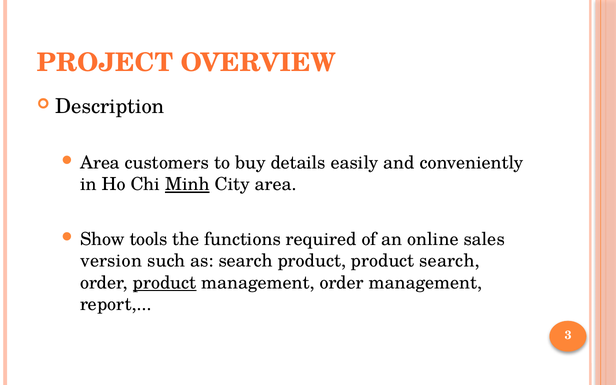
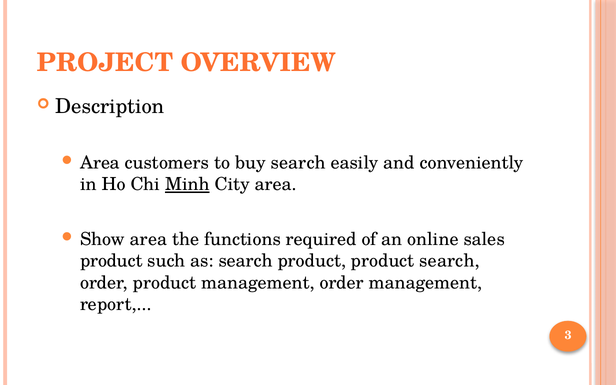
buy details: details -> search
Show tools: tools -> area
version at (111, 261): version -> product
product at (165, 283) underline: present -> none
